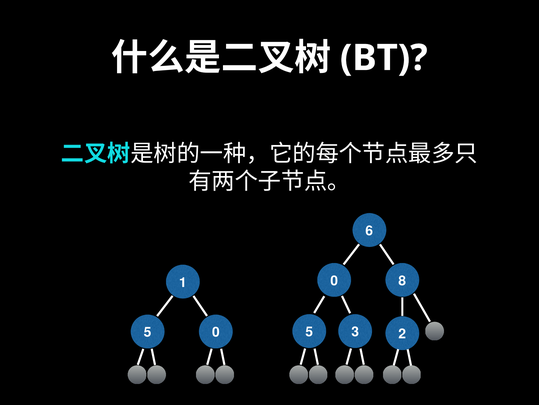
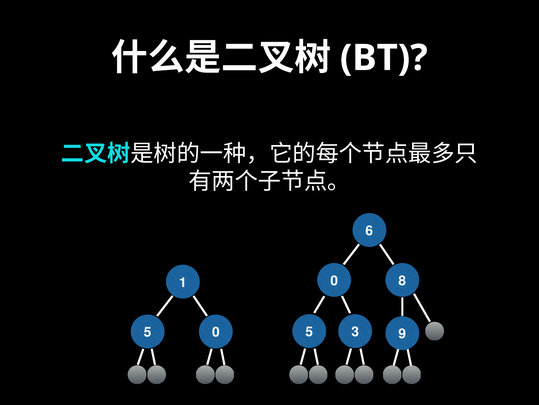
2: 2 -> 9
